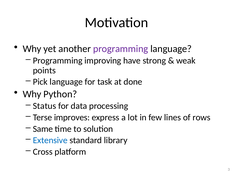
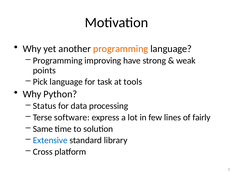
programming at (121, 49) colour: purple -> orange
done: done -> tools
improves: improves -> software
rows: rows -> fairly
